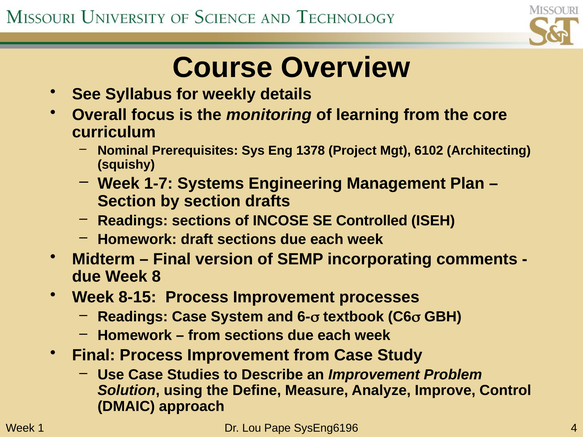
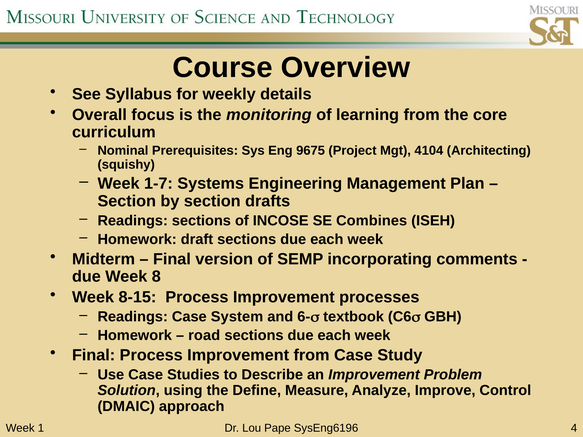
1378: 1378 -> 9675
6102: 6102 -> 4104
Controlled: Controlled -> Combines
from at (204, 336): from -> road
